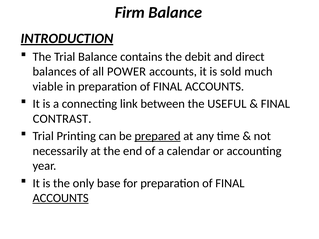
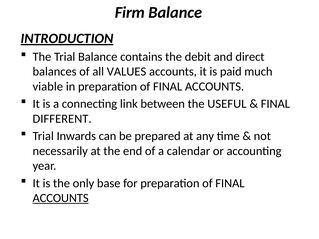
POWER: POWER -> VALUES
sold: sold -> paid
CONTRAST: CONTRAST -> DIFFERENT
Printing: Printing -> Inwards
prepared underline: present -> none
